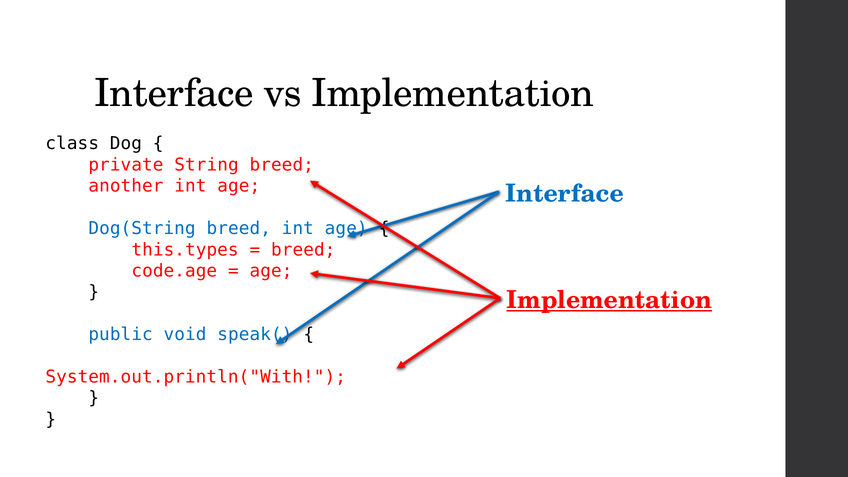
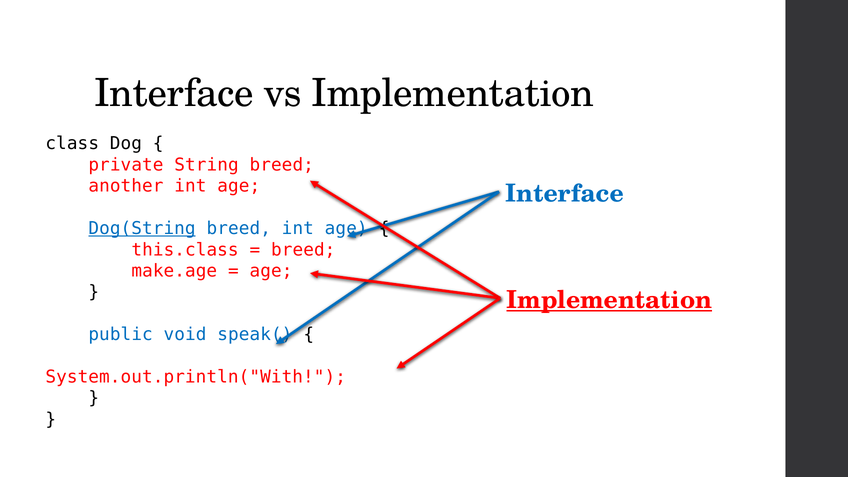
Dog(String underline: none -> present
this.types: this.types -> this.class
code.age: code.age -> make.age
